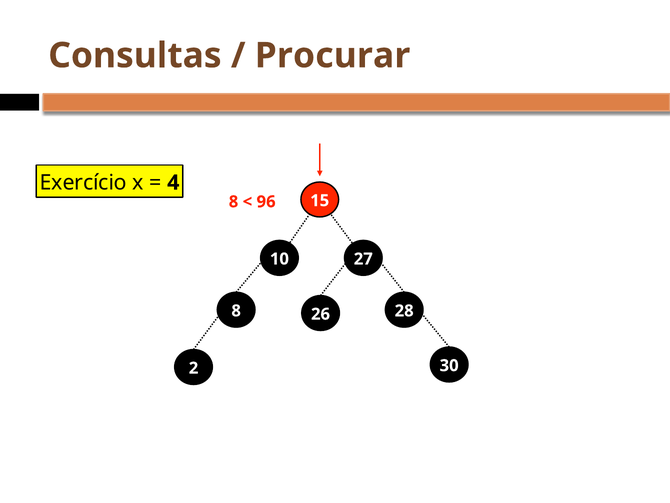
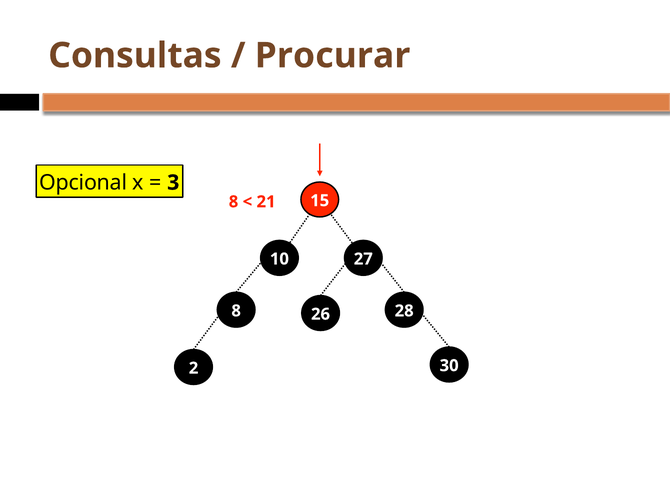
Exercício: Exercício -> Opcional
4: 4 -> 3
96: 96 -> 21
